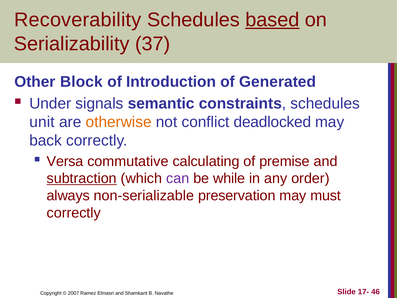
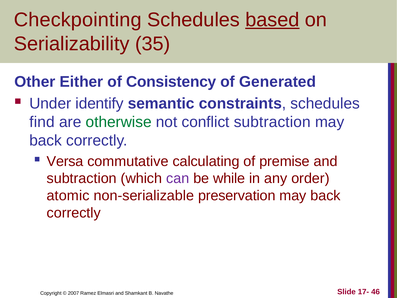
Recoverability: Recoverability -> Checkpointing
37: 37 -> 35
Block: Block -> Either
Introduction: Introduction -> Consistency
signals: signals -> identify
unit: unit -> find
otherwise colour: orange -> green
conflict deadlocked: deadlocked -> subtraction
subtraction at (82, 178) underline: present -> none
always: always -> atomic
must at (326, 196): must -> back
